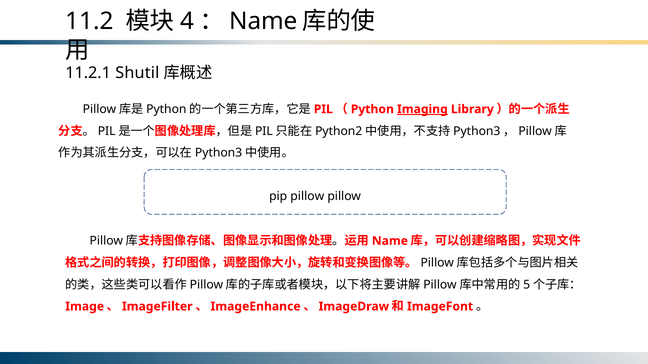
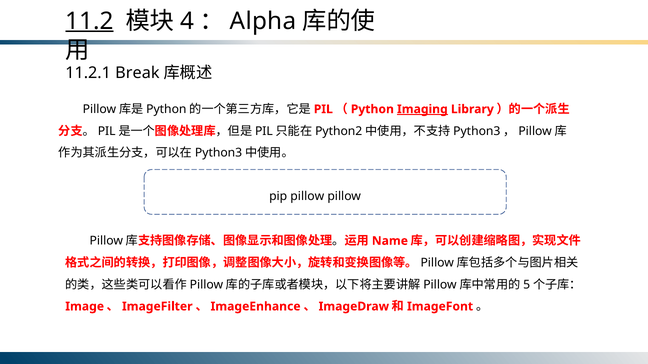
11.2 underline: none -> present
Name at (263, 21): Name -> Alpha
Shutil: Shutil -> Break
